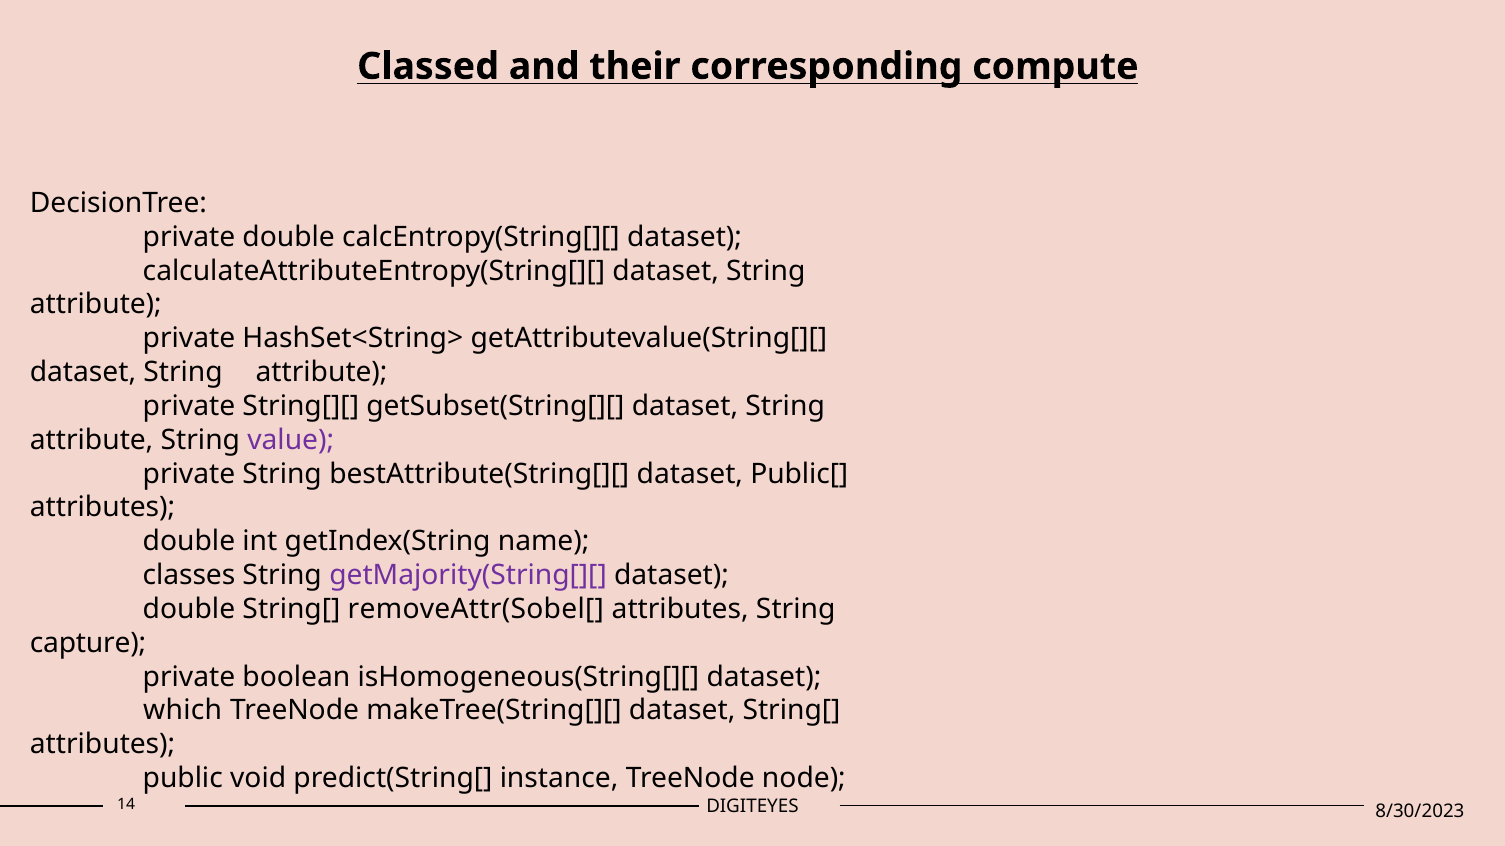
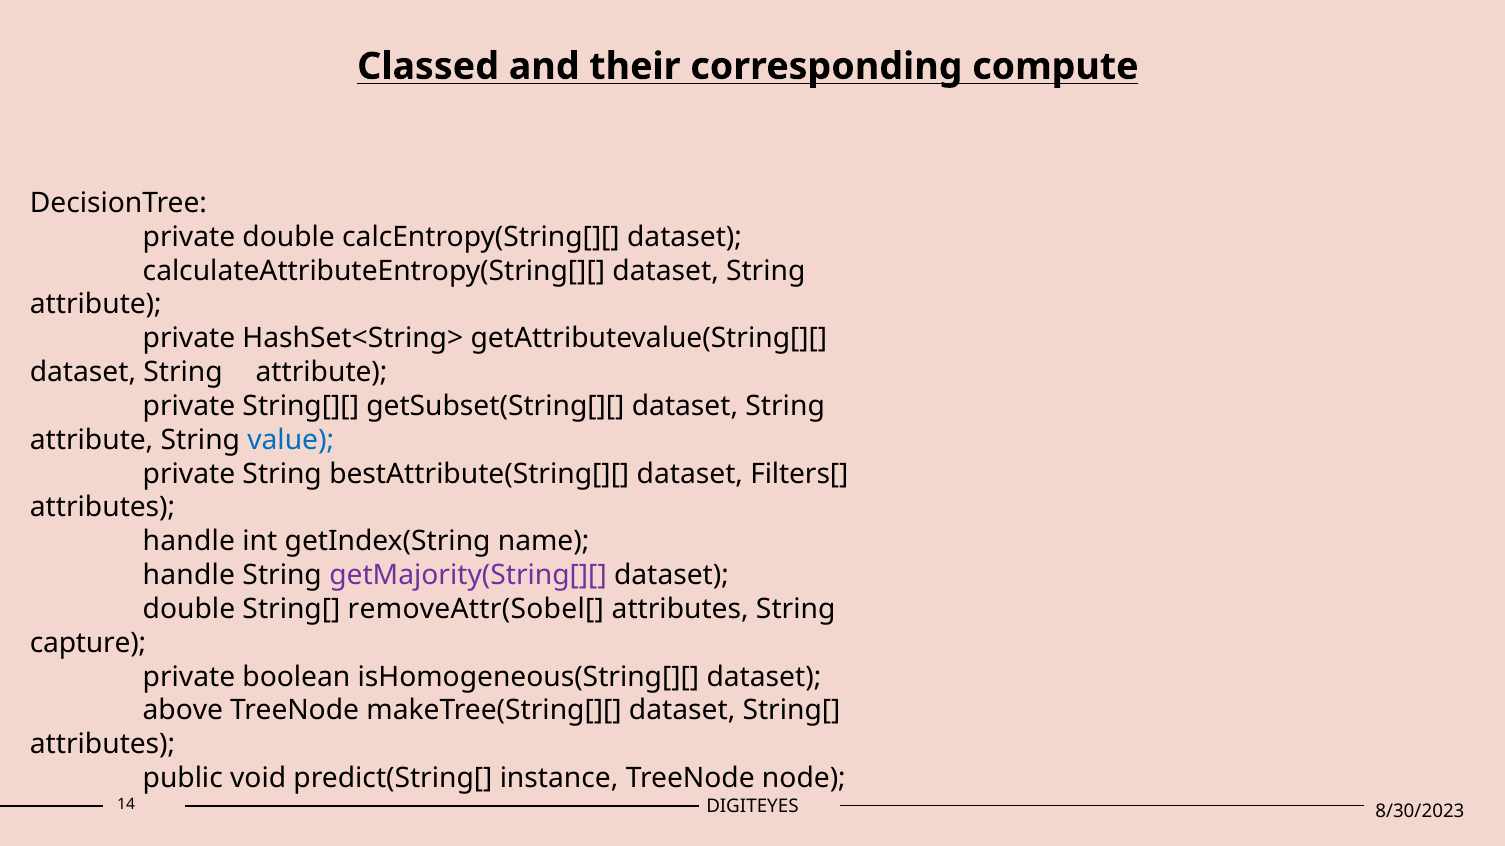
value colour: purple -> blue
Public[: Public[ -> Filters[
double at (189, 542): double -> handle
classes at (189, 576): classes -> handle
which: which -> above
